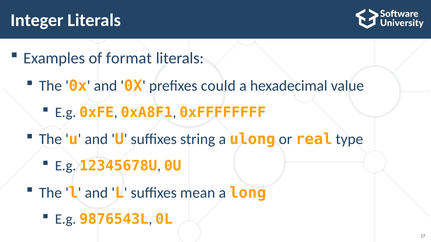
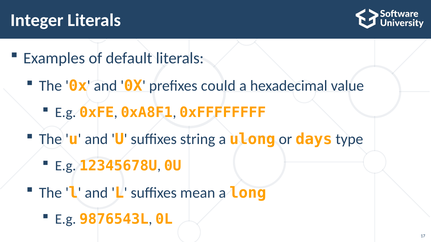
format: format -> default
real: real -> days
